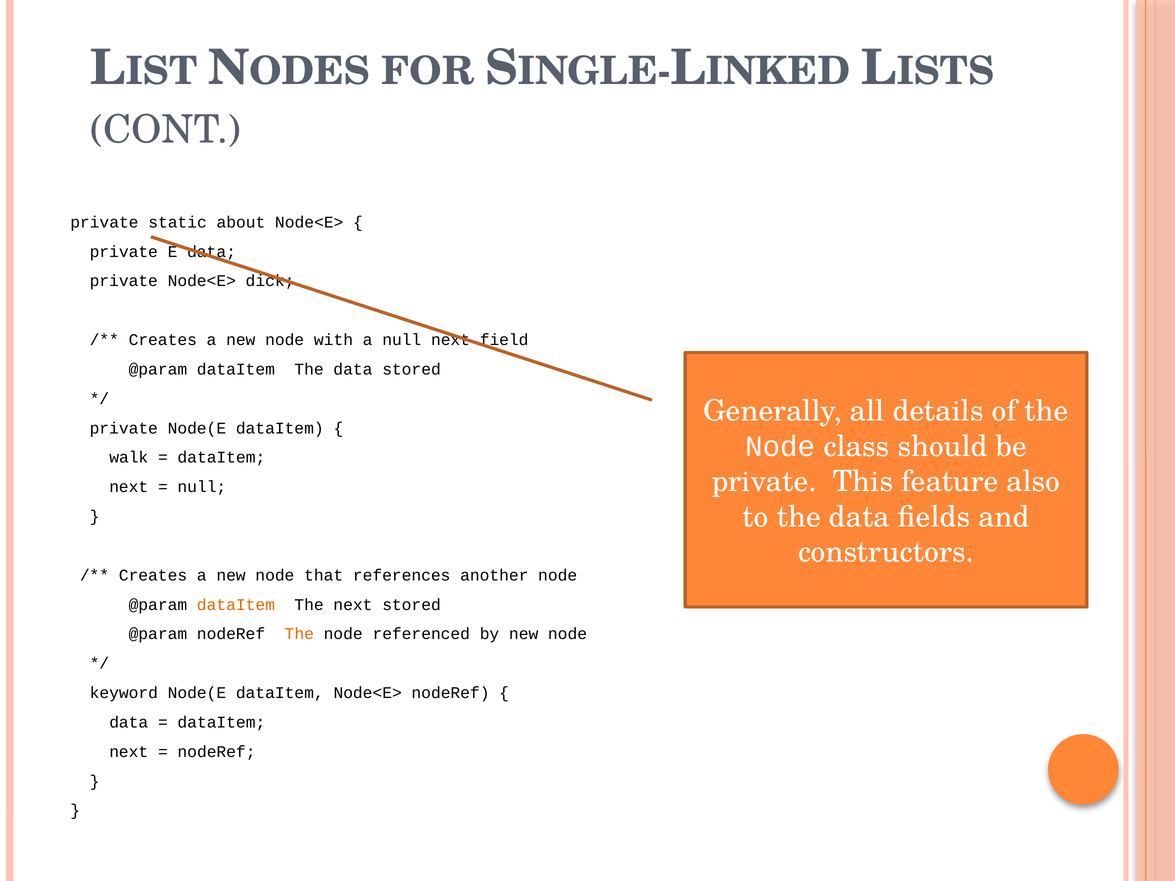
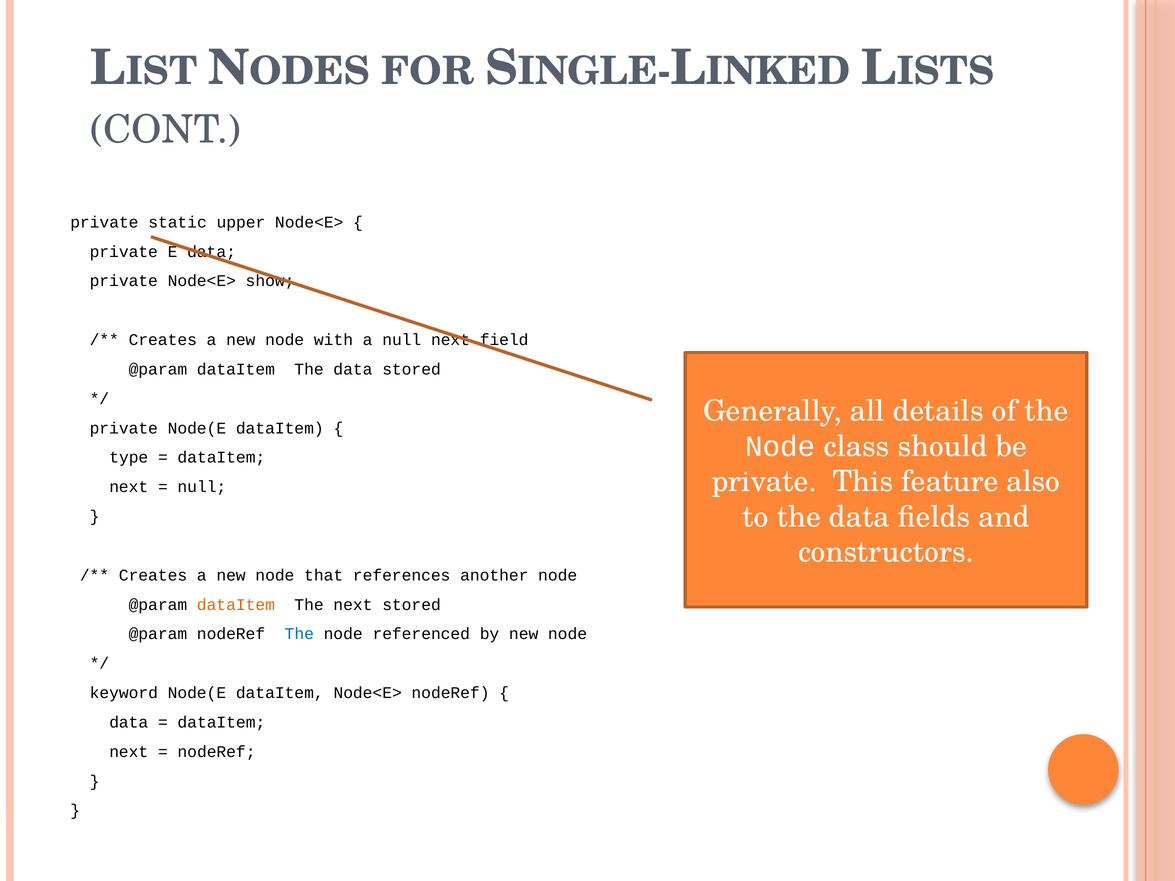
about: about -> upper
dick: dick -> show
walk: walk -> type
The at (299, 634) colour: orange -> blue
